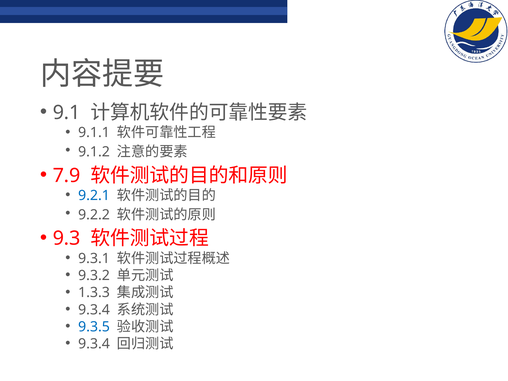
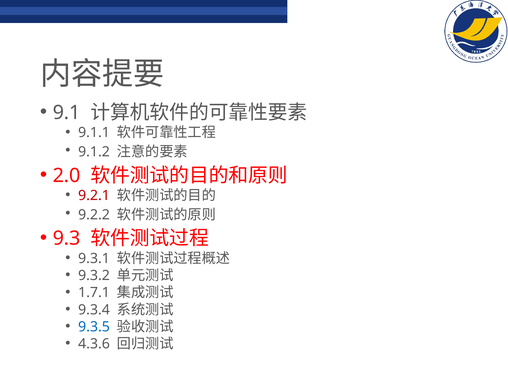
7.9: 7.9 -> 2.0
9.2.1 colour: blue -> red
1.3.3: 1.3.3 -> 1.7.1
9.3.4 at (94, 344): 9.3.4 -> 4.3.6
